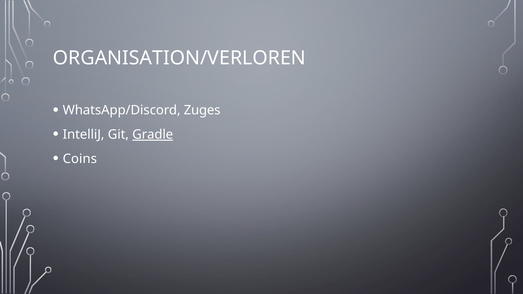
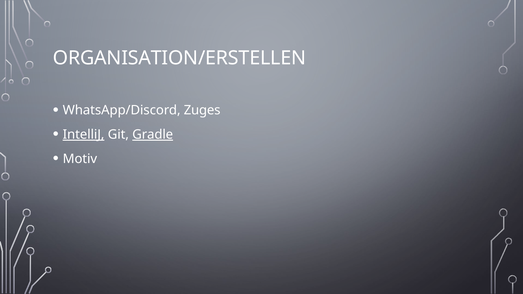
ORGANISATION/VERLOREN: ORGANISATION/VERLOREN -> ORGANISATION/ERSTELLEN
IntelliJ underline: none -> present
Coins: Coins -> Motiv
